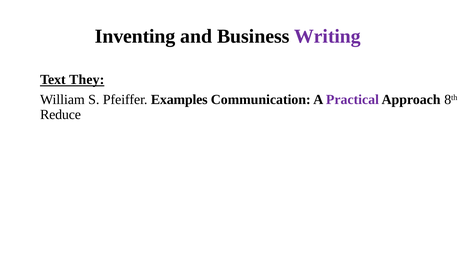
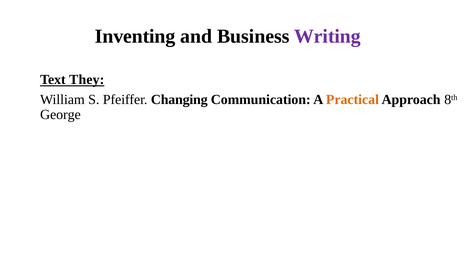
Examples: Examples -> Changing
Practical colour: purple -> orange
Reduce: Reduce -> George
